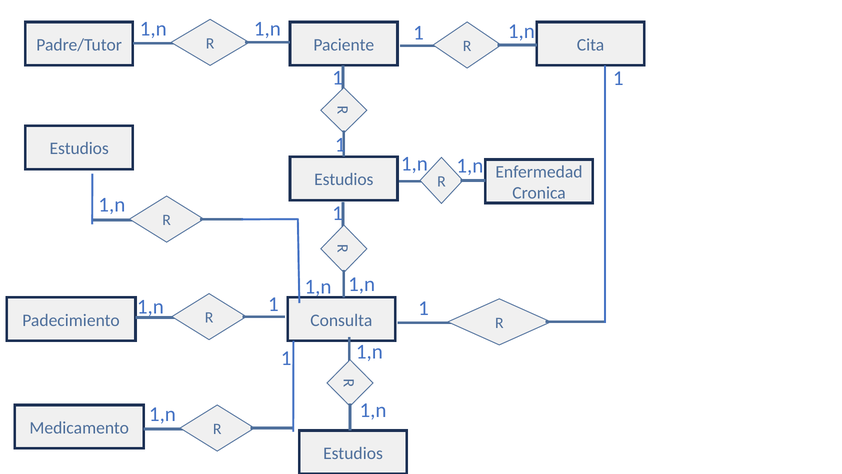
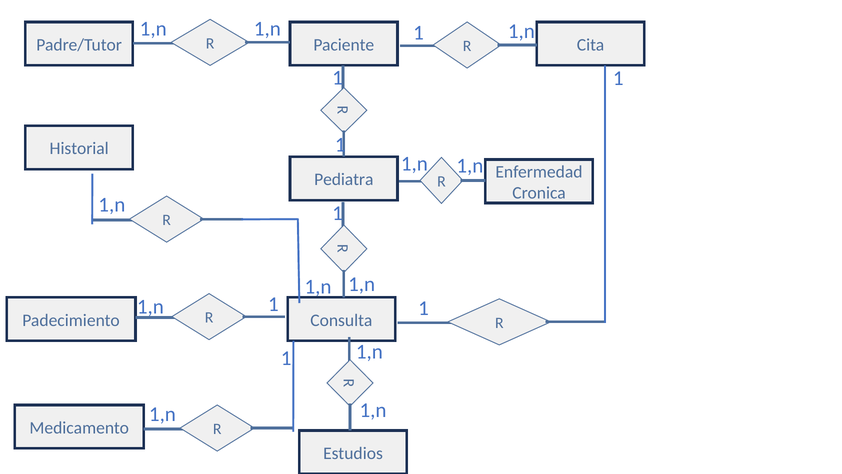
Estudios at (79, 149): Estudios -> Historial
Estudios at (344, 179): Estudios -> Pediatra
